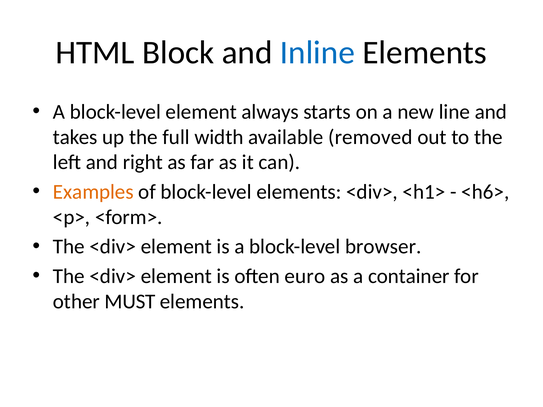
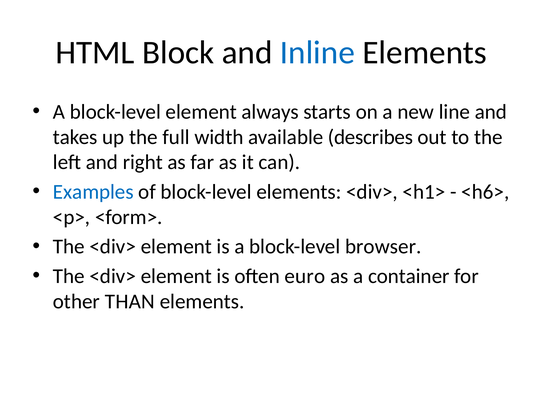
removed: removed -> describes
Examples colour: orange -> blue
MUST: MUST -> THAN
